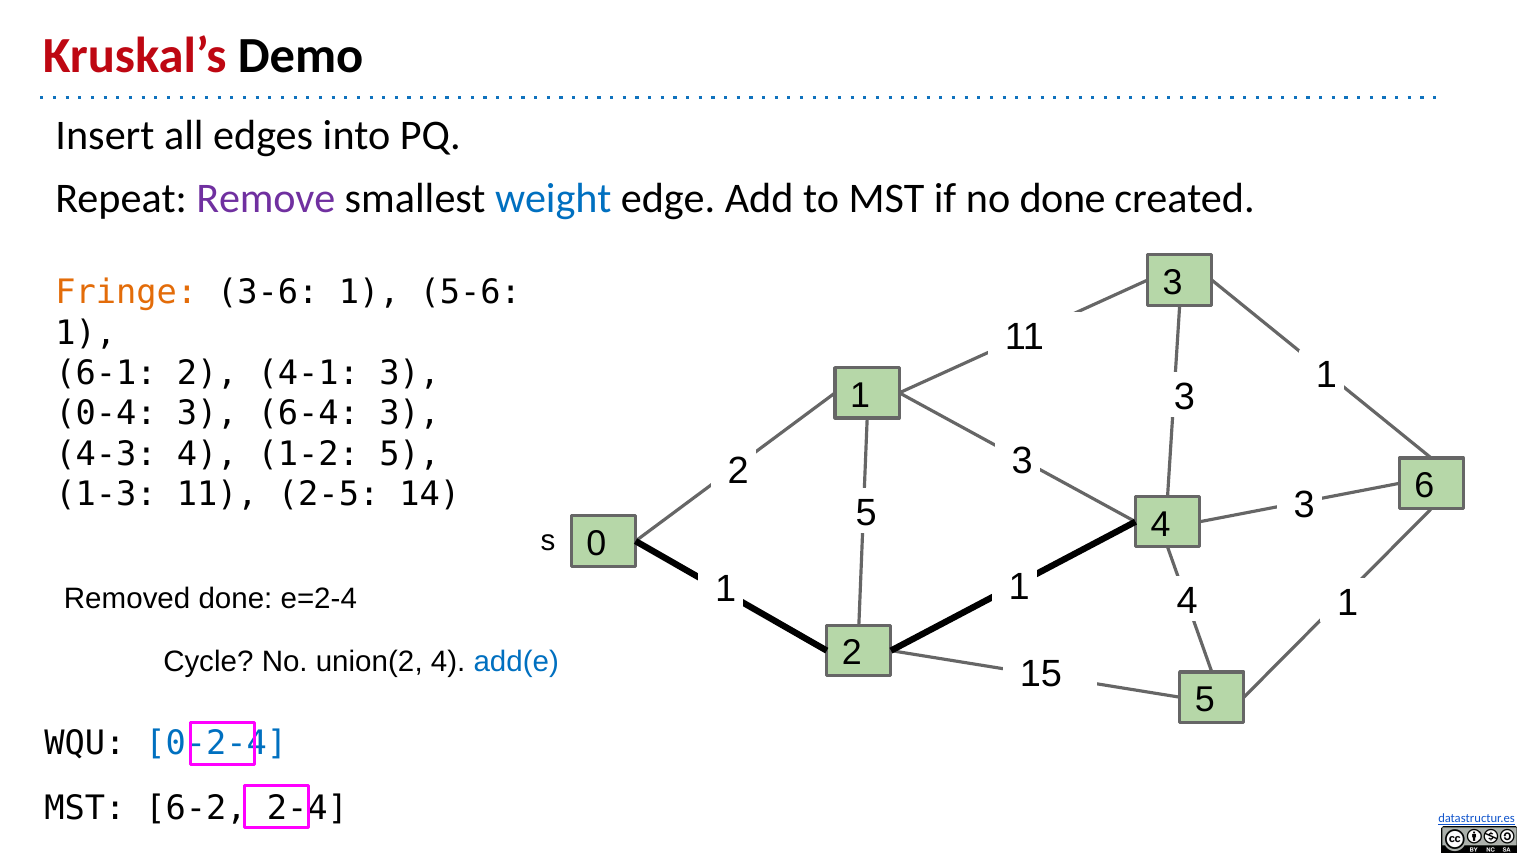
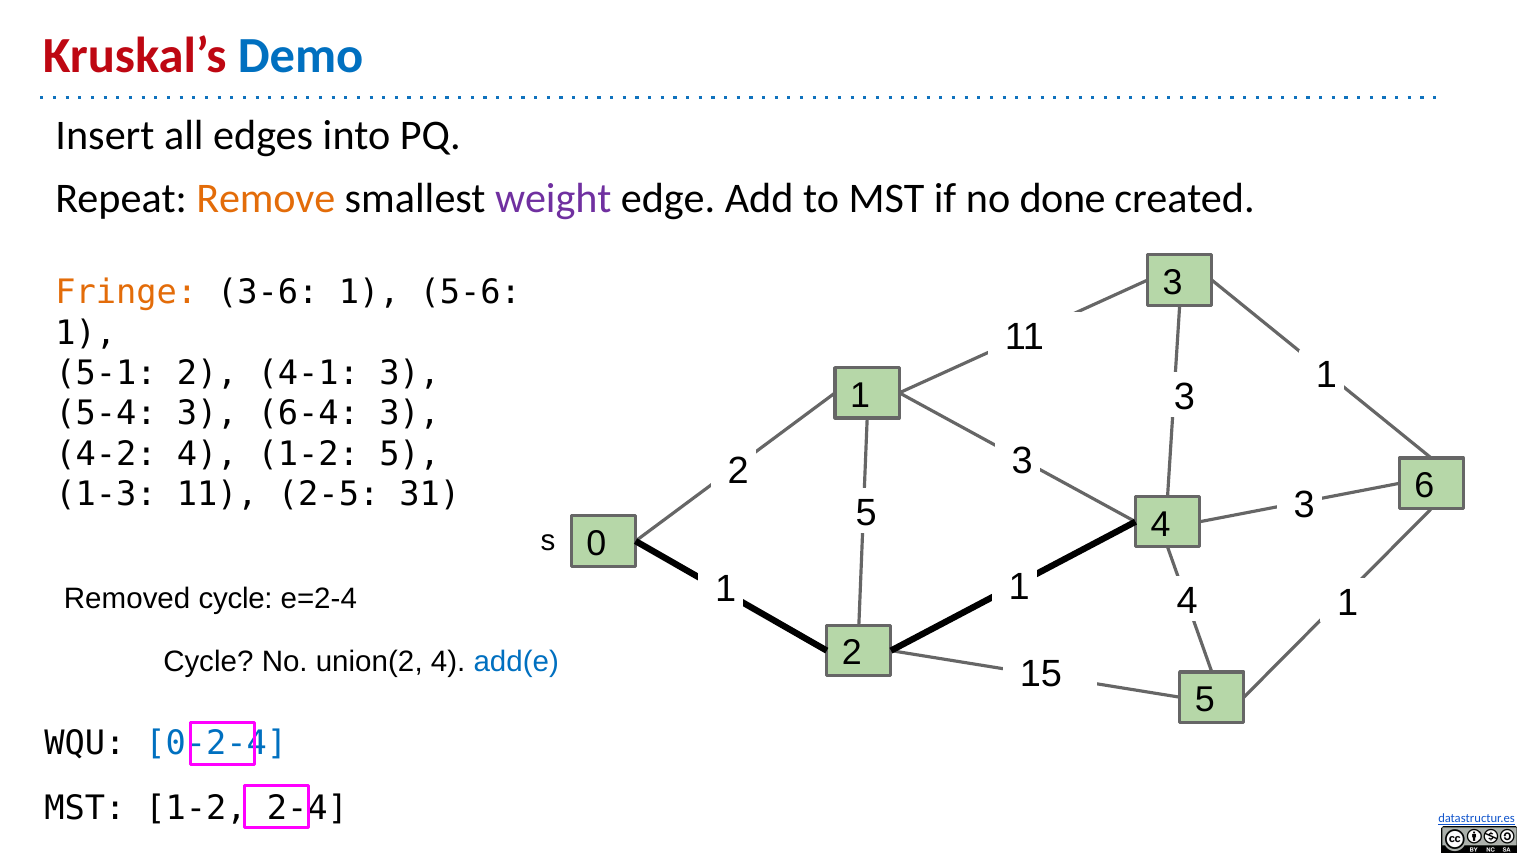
Demo colour: black -> blue
Remove colour: purple -> orange
weight colour: blue -> purple
6-1: 6-1 -> 5-1
0-4: 0-4 -> 5-4
4-3: 4-3 -> 4-2
14: 14 -> 31
Removed done: done -> cycle
MST 6-2: 6-2 -> 1-2
